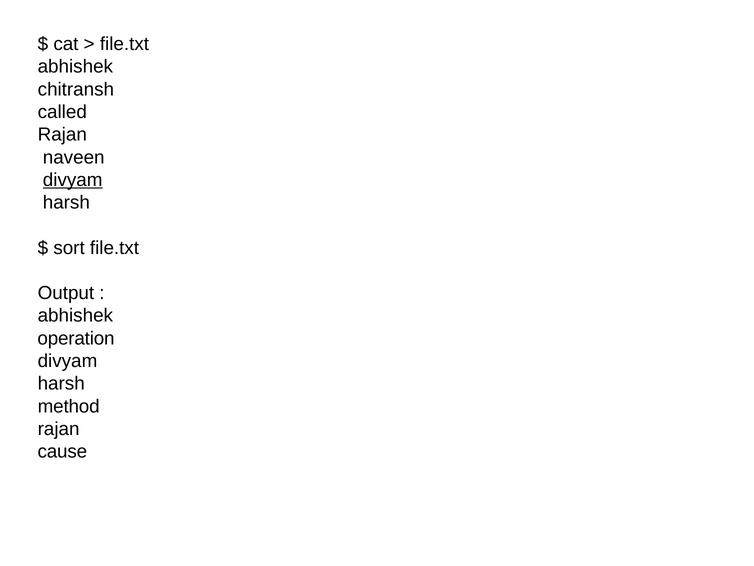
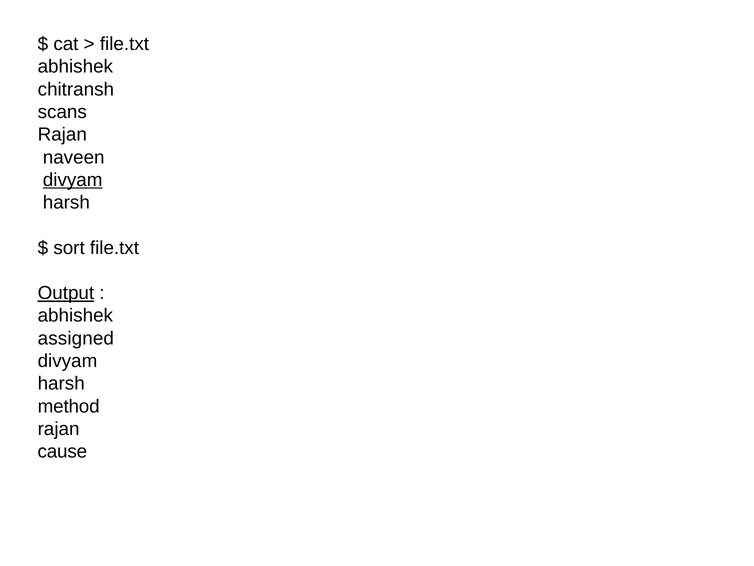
called: called -> scans
Output underline: none -> present
operation: operation -> assigned
